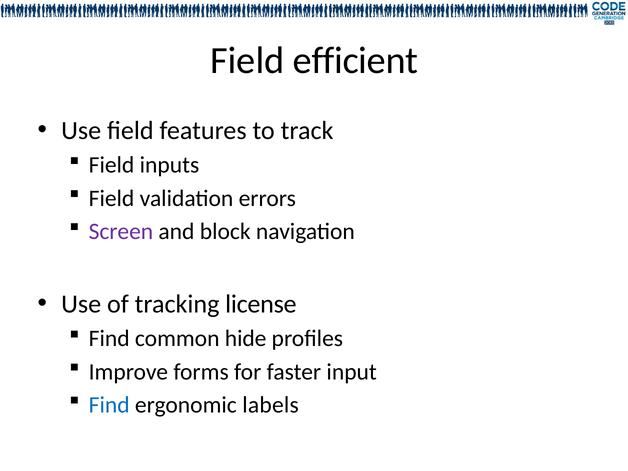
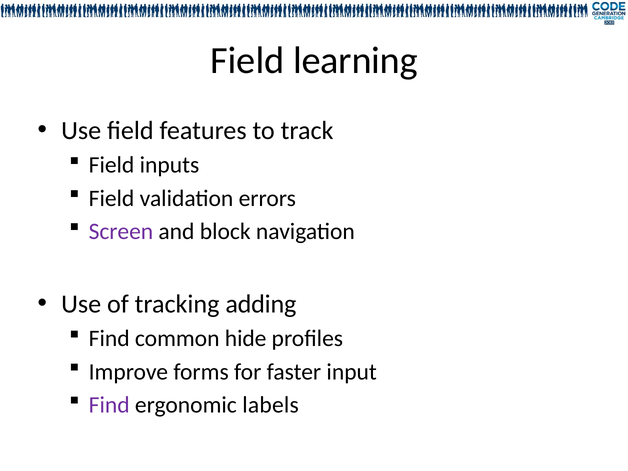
efficient: efficient -> learning
license: license -> adding
Find at (109, 405) colour: blue -> purple
